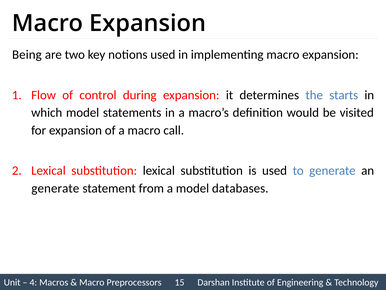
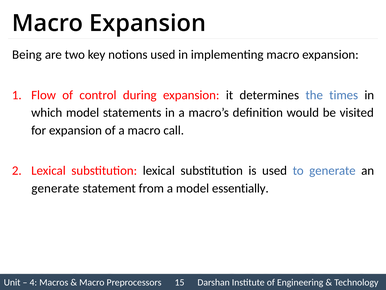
starts: starts -> times
databases: databases -> essentially
